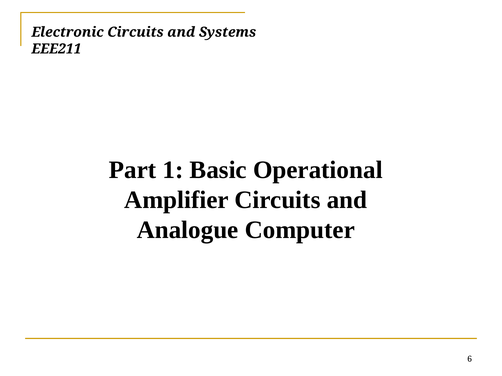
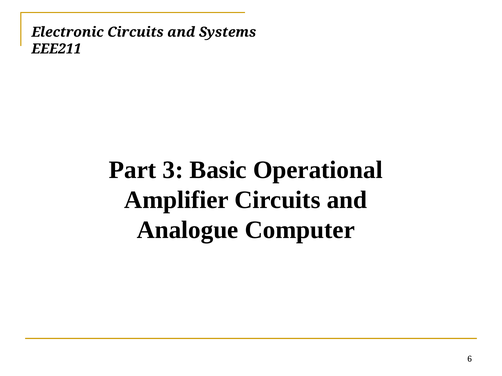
1: 1 -> 3
